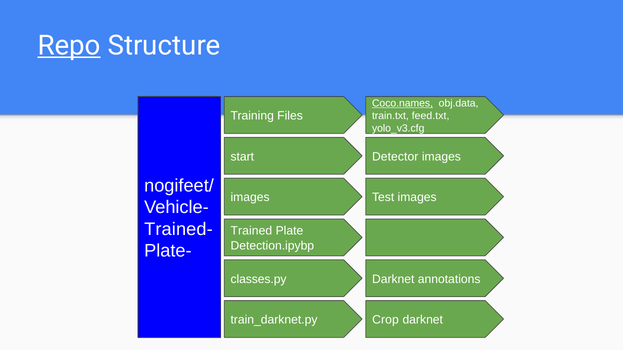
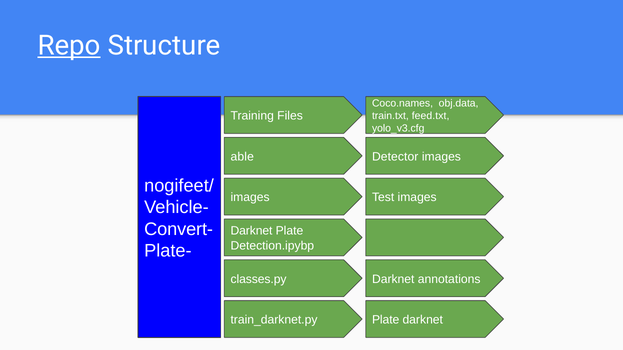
Coco.names underline: present -> none
start: start -> able
Trained-: Trained- -> Convert-
Trained at (251, 231): Trained -> Darknet
Crop at (386, 320): Crop -> Plate
